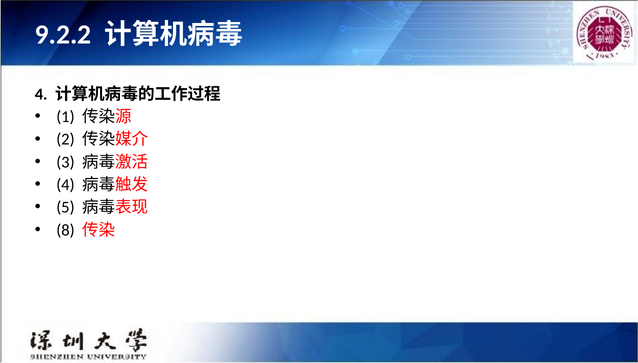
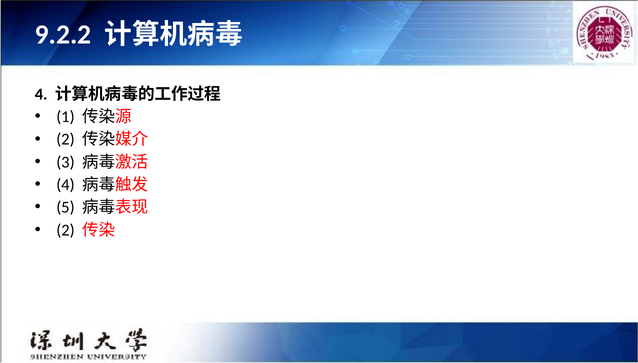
8 at (65, 230): 8 -> 2
